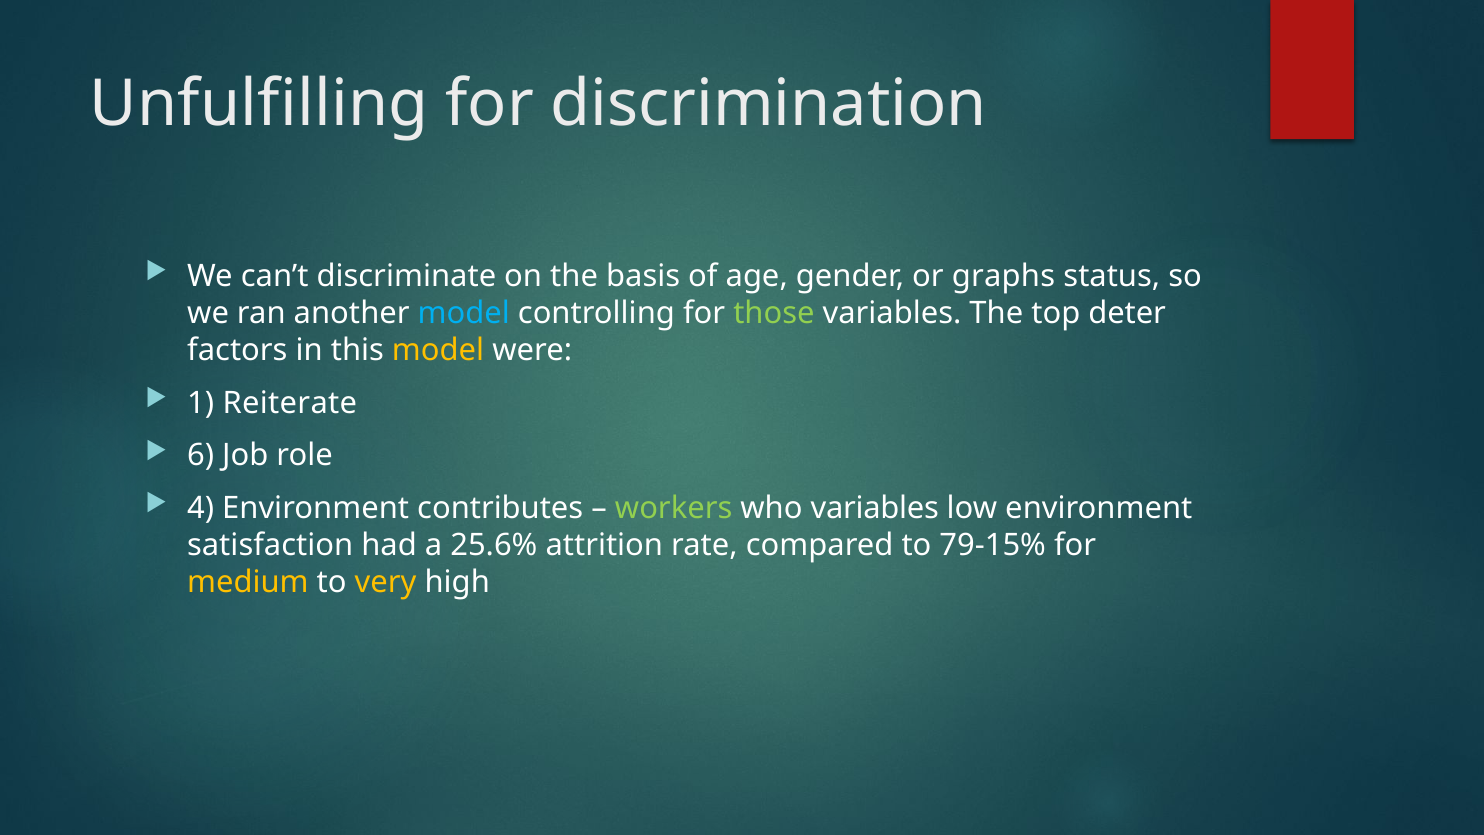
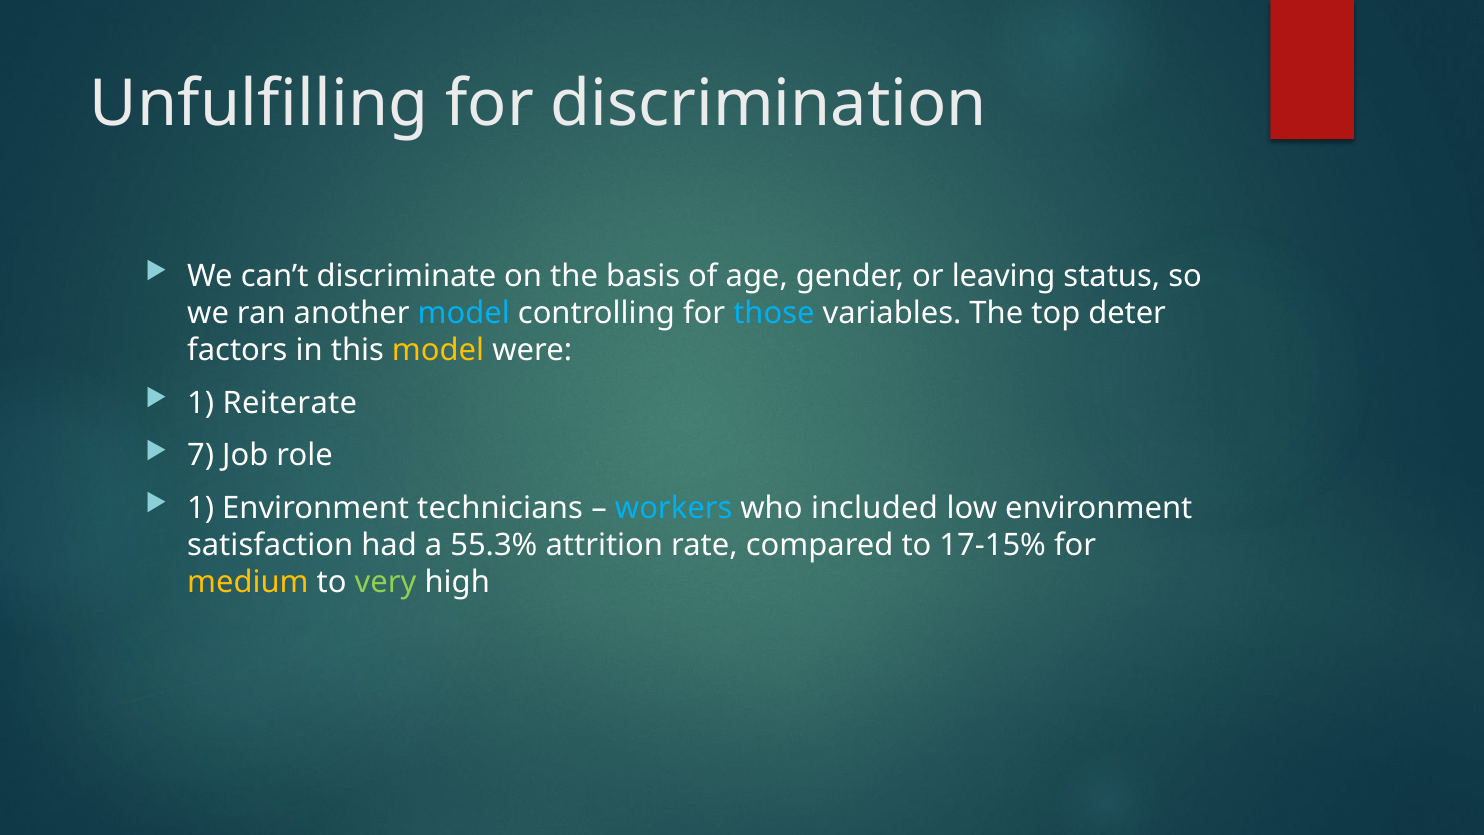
graphs: graphs -> leaving
those colour: light green -> light blue
6: 6 -> 7
4 at (201, 508): 4 -> 1
contributes: contributes -> technicians
workers colour: light green -> light blue
who variables: variables -> included
25.6%: 25.6% -> 55.3%
79-15%: 79-15% -> 17-15%
very colour: yellow -> light green
